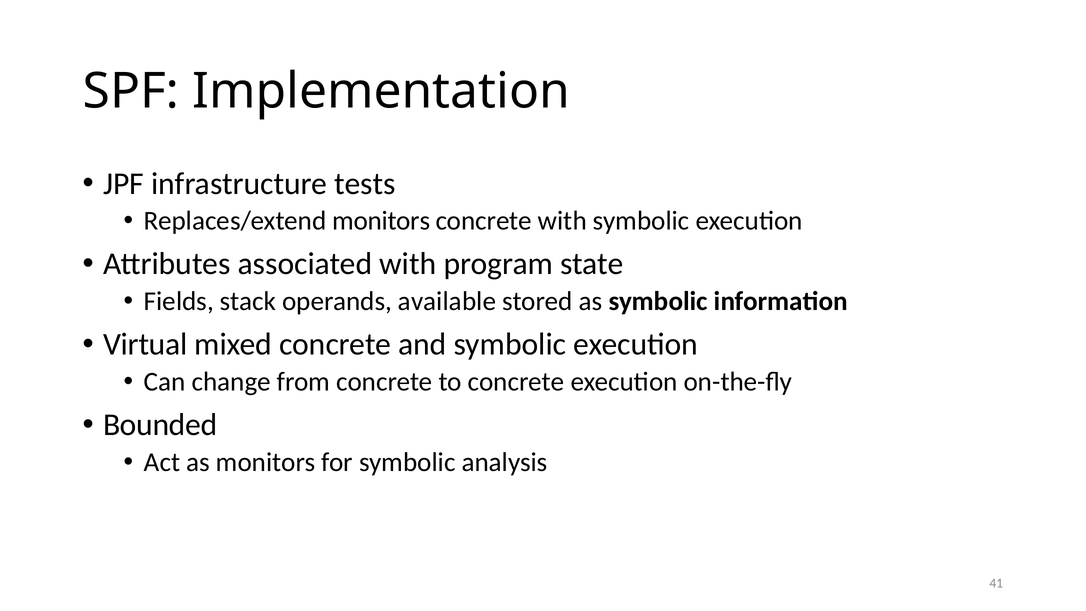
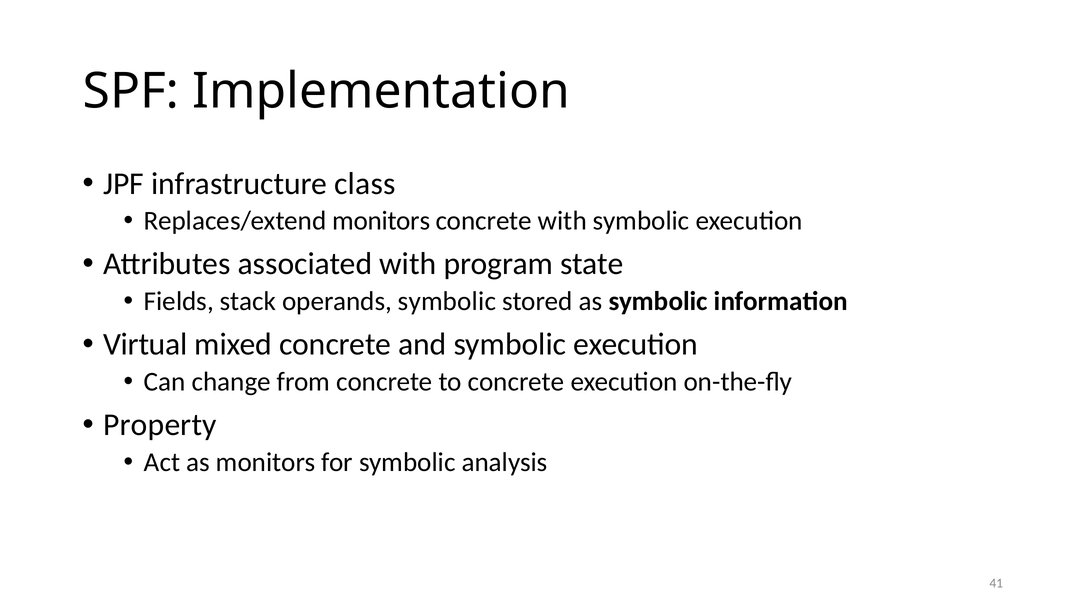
tests: tests -> class
operands available: available -> symbolic
Bounded: Bounded -> Property
